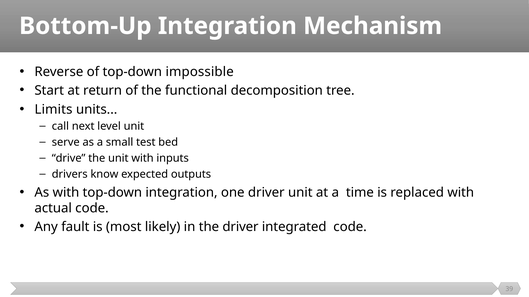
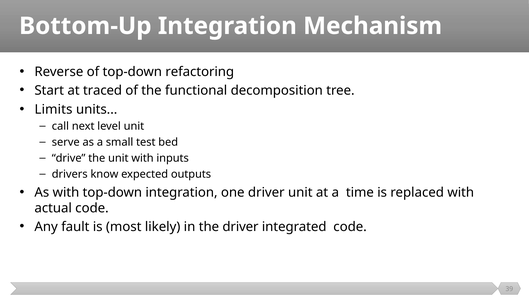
impossible: impossible -> refactoring
return: return -> traced
